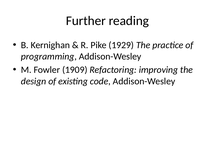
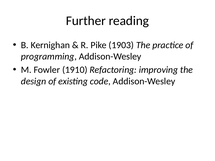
1929: 1929 -> 1903
1909: 1909 -> 1910
